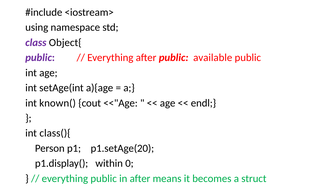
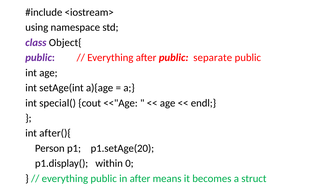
available: available -> separate
known(: known( -> special(
class(){: class(){ -> after(){
